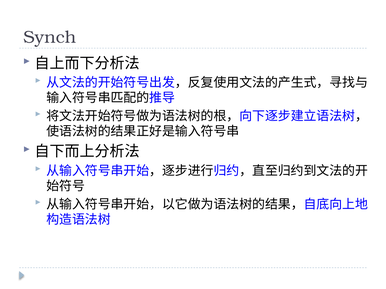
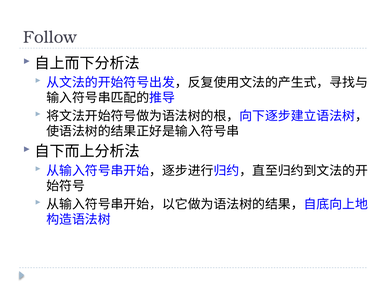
Synch: Synch -> Follow
